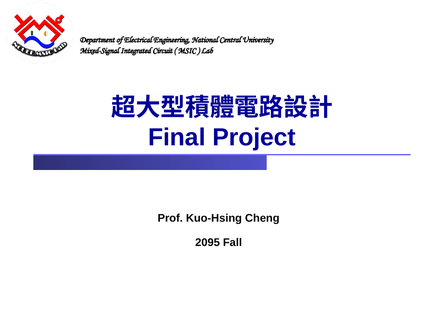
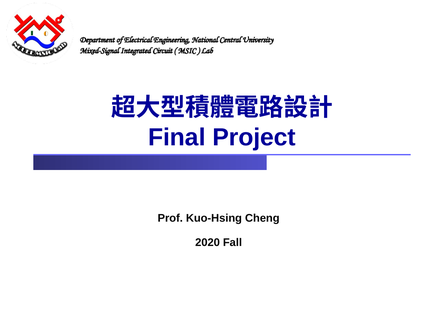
2095: 2095 -> 2020
